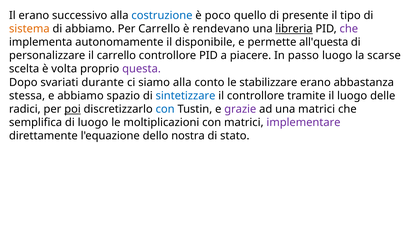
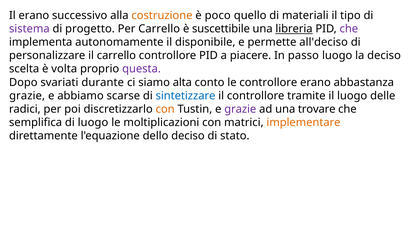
costruzione colour: blue -> orange
presente: presente -> materiali
sistema colour: orange -> purple
di abbiamo: abbiamo -> progetto
rendevano: rendevano -> suscettibile
all'questa: all'questa -> all'deciso
la scarse: scarse -> deciso
siamo alla: alla -> alta
le stabilizzare: stabilizzare -> controllore
stessa at (27, 96): stessa -> grazie
spazio: spazio -> scarse
poi underline: present -> none
con at (165, 109) colour: blue -> orange
una matrici: matrici -> trovare
implementare colour: purple -> orange
dello nostra: nostra -> deciso
